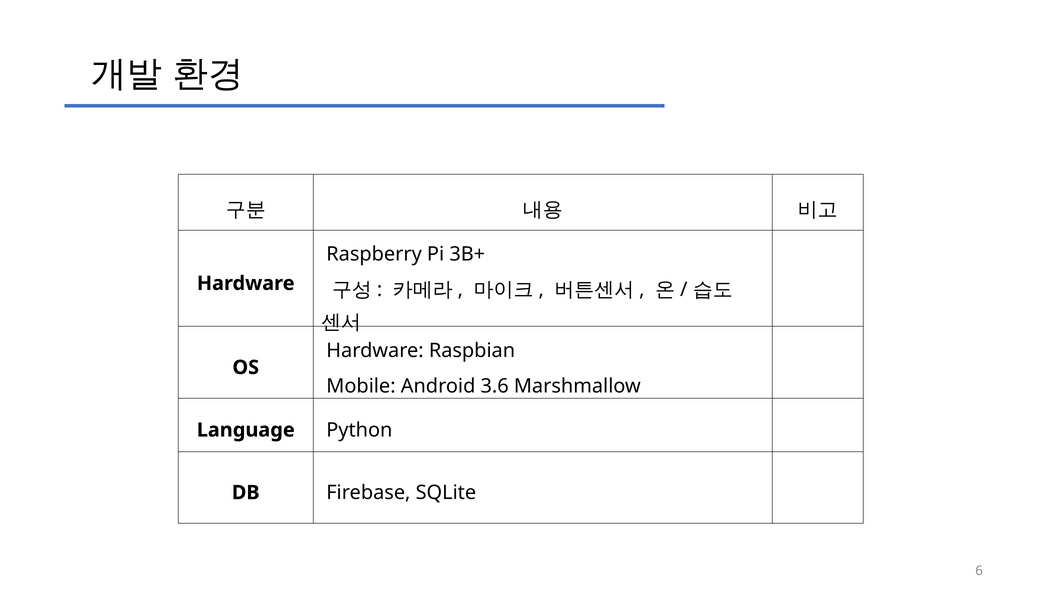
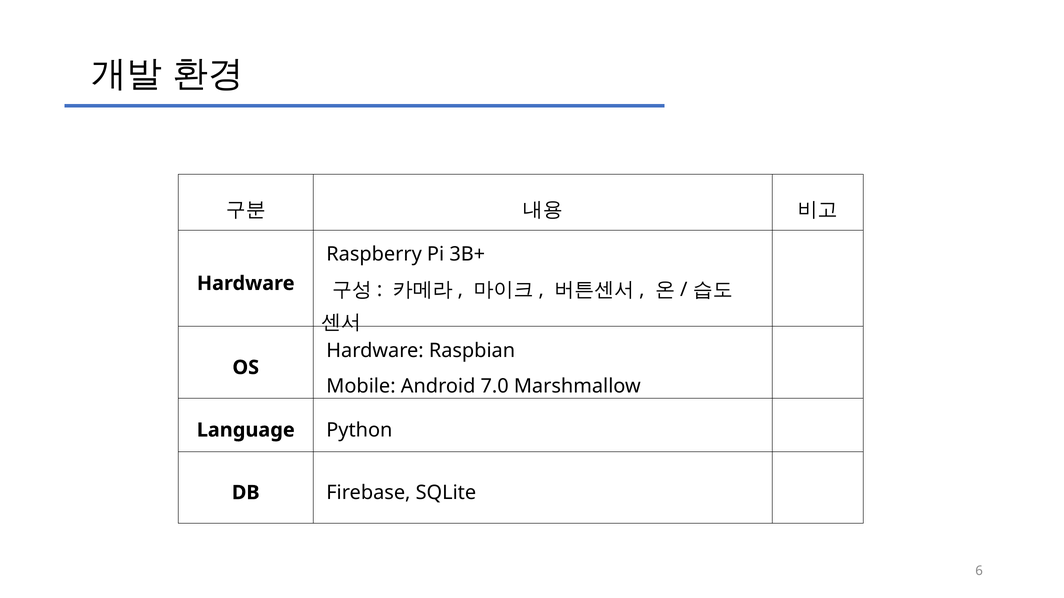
3.6: 3.6 -> 7.0
